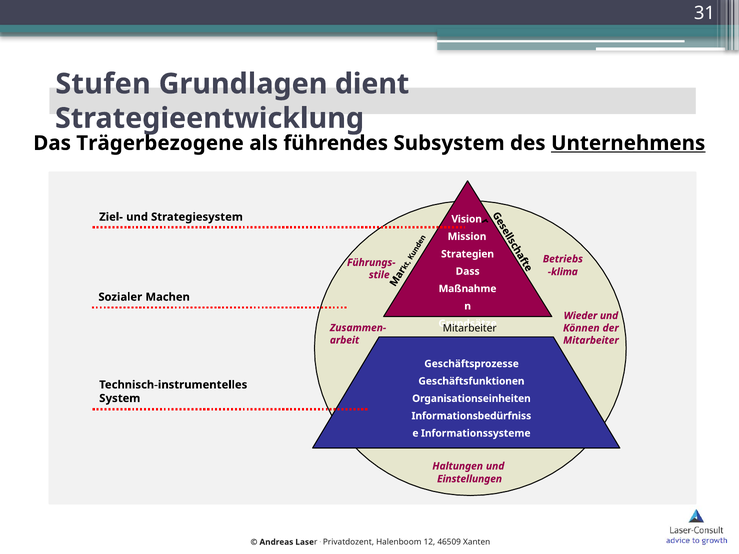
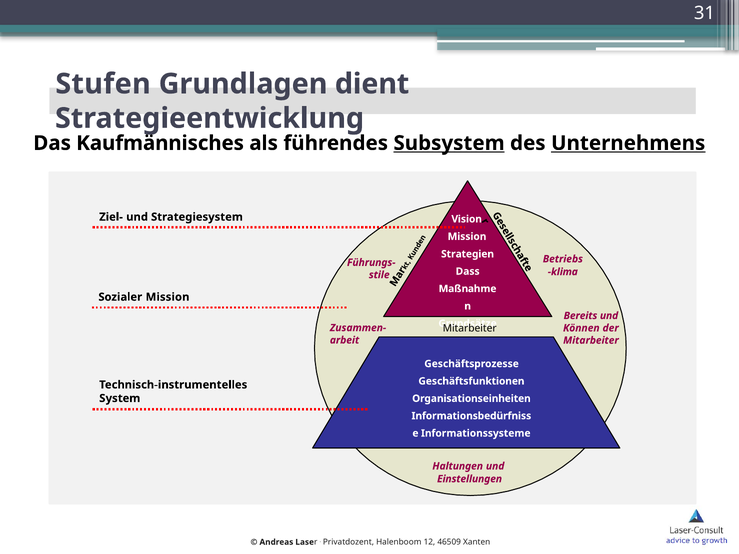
Trägerbezogene: Trägerbezogene -> Kaufmännisches
Subsystem underline: none -> present
Sozialer Machen: Machen -> Mission
Wieder: Wieder -> Bereits
